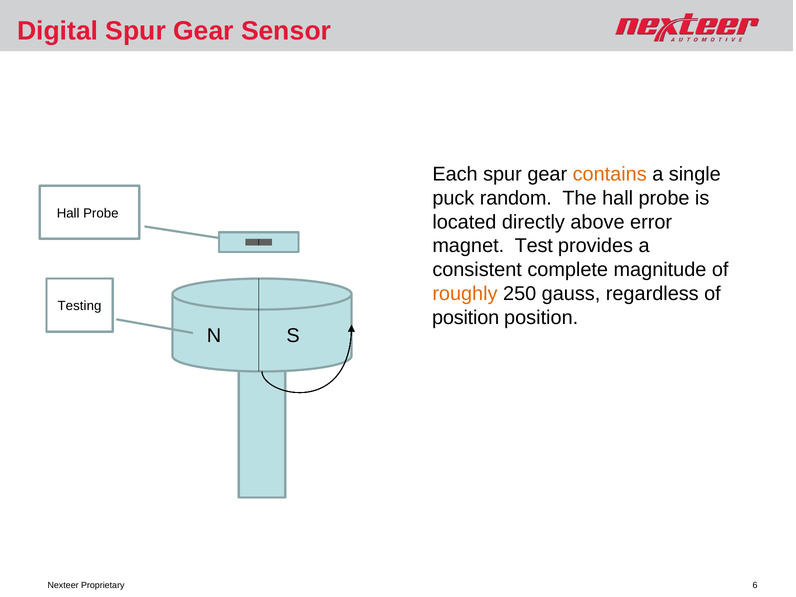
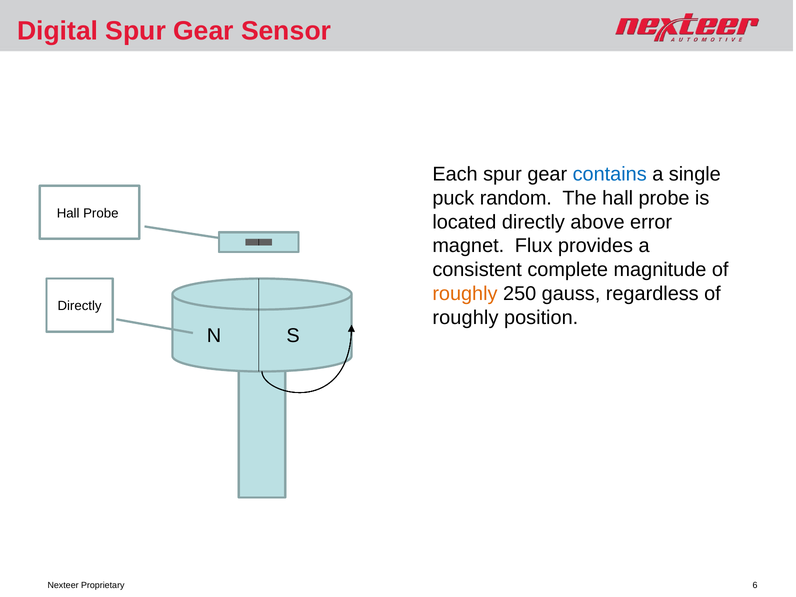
contains colour: orange -> blue
Test: Test -> Flux
Testing at (79, 306): Testing -> Directly
position at (466, 318): position -> roughly
